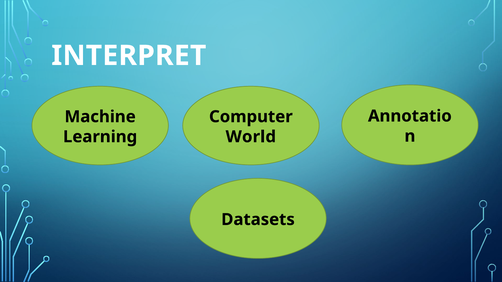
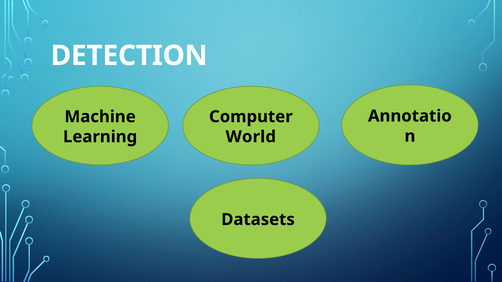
INTERPRET: INTERPRET -> DETECTION
